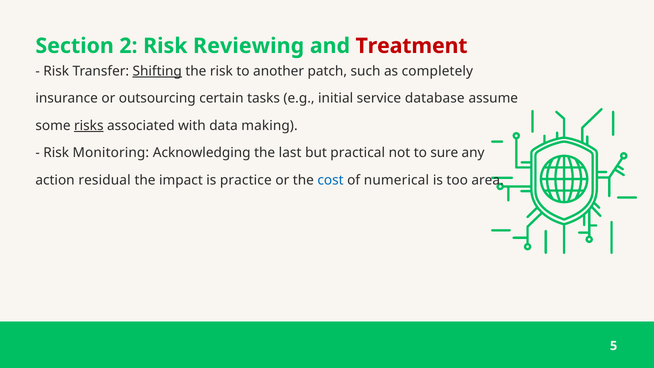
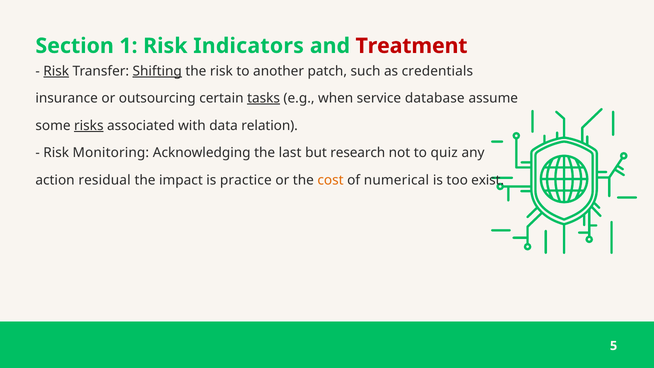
2: 2 -> 1
Reviewing: Reviewing -> Indicators
Risk at (56, 71) underline: none -> present
completely: completely -> credentials
tasks underline: none -> present
initial: initial -> when
making: making -> relation
practical: practical -> research
sure: sure -> quiz
cost colour: blue -> orange
area: area -> exist
